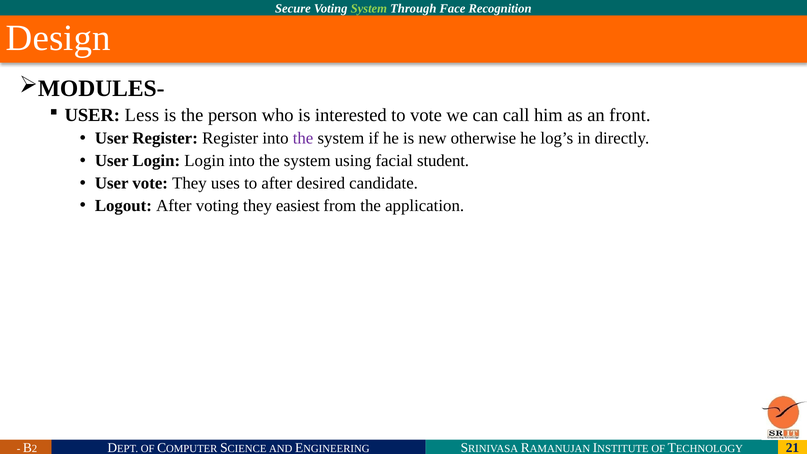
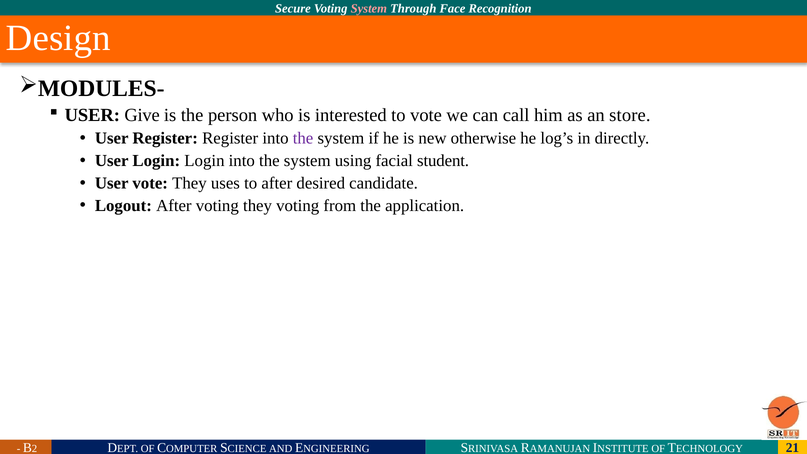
System at (369, 9) colour: light green -> pink
Less: Less -> Give
front: front -> store
they easiest: easiest -> voting
